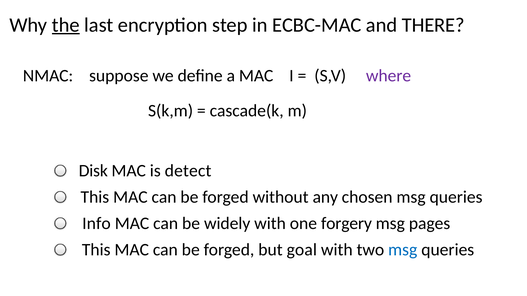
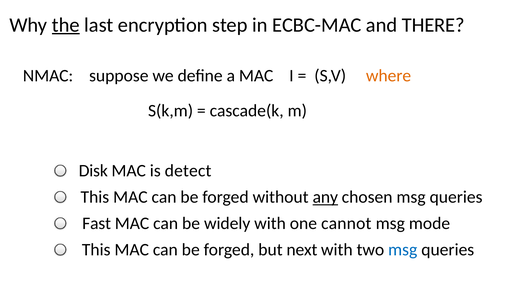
where colour: purple -> orange
any underline: none -> present
Info: Info -> Fast
forgery: forgery -> cannot
pages: pages -> mode
goal: goal -> next
